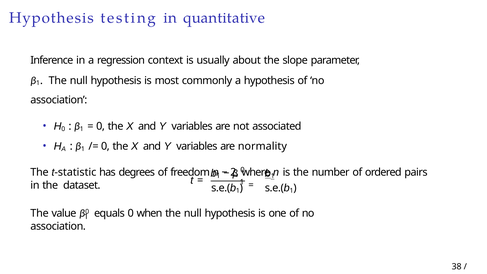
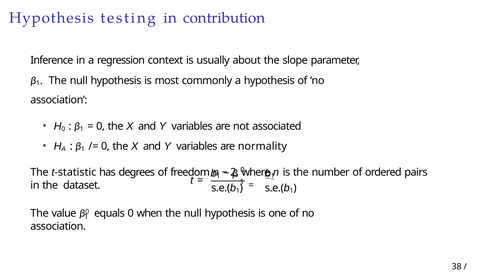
quantitative: quantitative -> contribution
